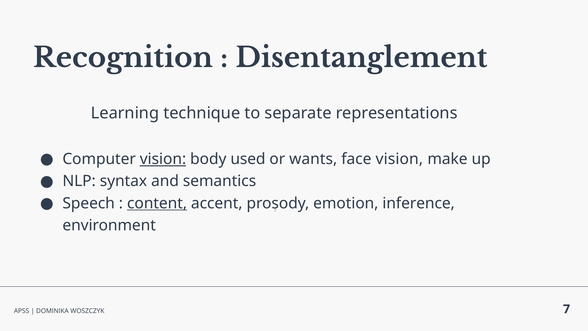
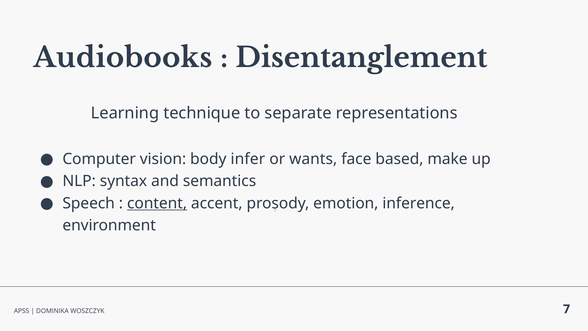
Recognition: Recognition -> Audiobooks
vision at (163, 159) underline: present -> none
used: used -> infer
face vision: vision -> based
